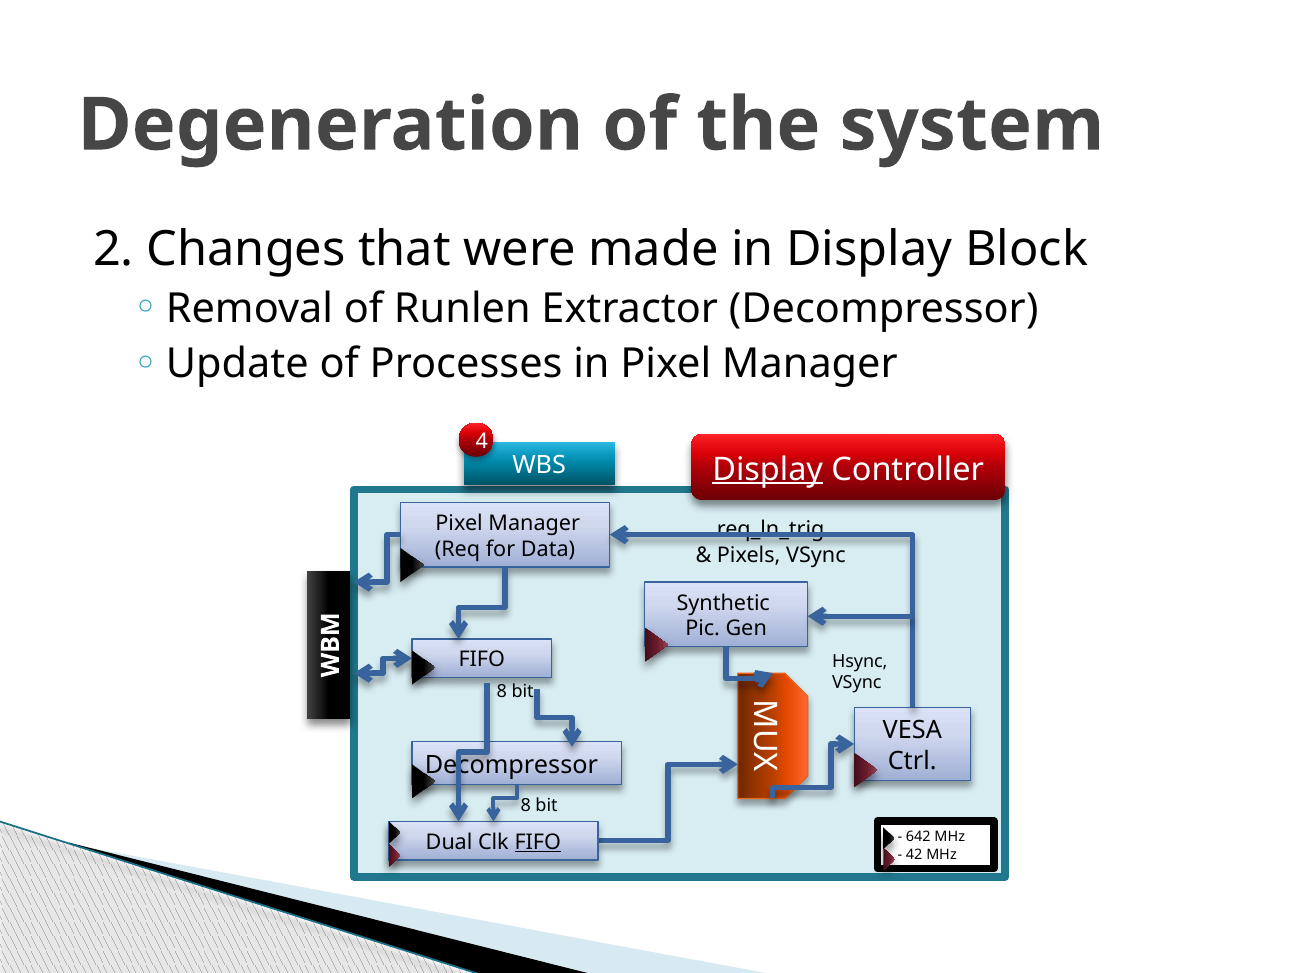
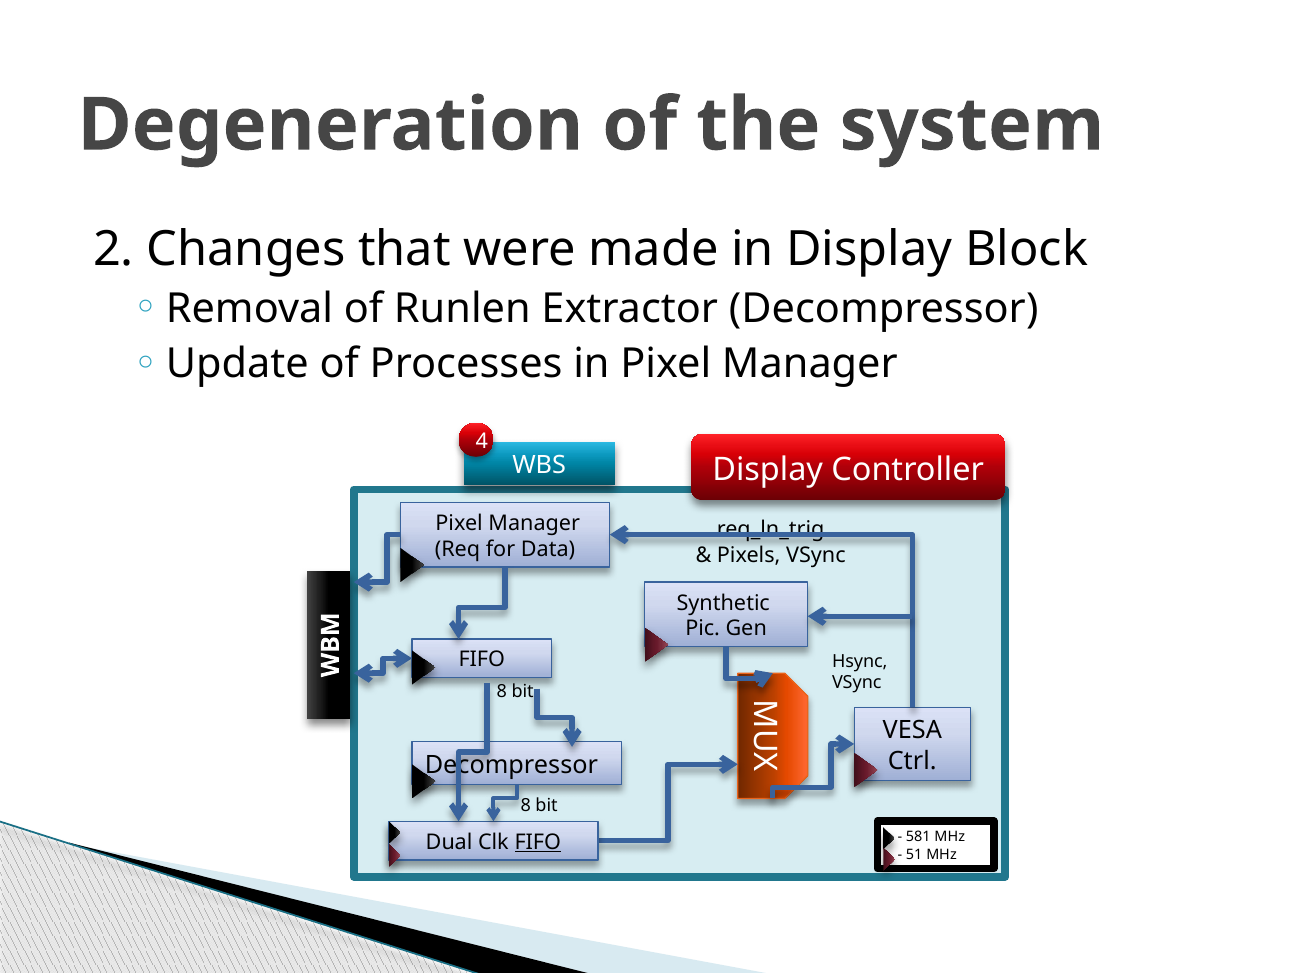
Display at (768, 470) underline: present -> none
642: 642 -> 581
42: 42 -> 51
